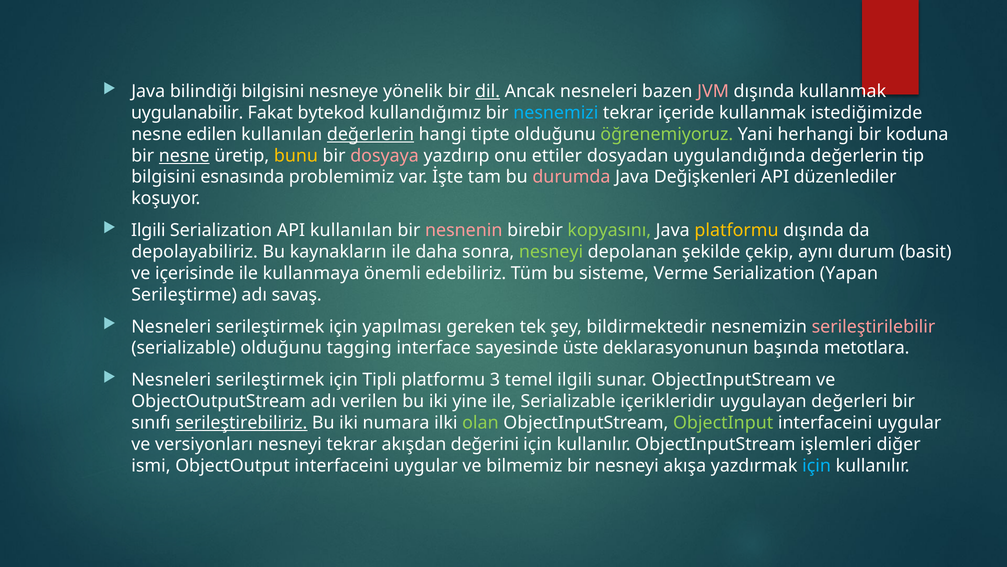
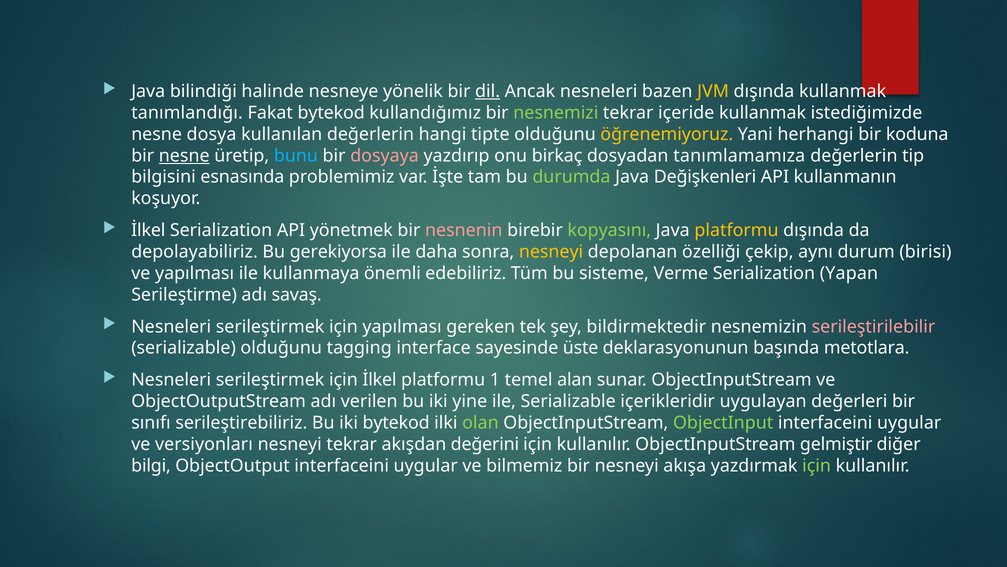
bilindiği bilgisini: bilgisini -> halinde
JVM colour: pink -> yellow
uygulanabilir: uygulanabilir -> tanımlandığı
nesnemizi colour: light blue -> light green
edilen: edilen -> dosya
değerlerin at (370, 134) underline: present -> none
öğrenemiyoruz colour: light green -> yellow
bunu colour: yellow -> light blue
ettiler: ettiler -> birkaç
uygulandığında: uygulandığında -> tanımlamamıza
durumda colour: pink -> light green
düzenlediler: düzenlediler -> kullanmanın
Ilgili at (148, 230): Ilgili -> İlkel
API kullanılan: kullanılan -> yönetmek
kaynakların: kaynakların -> gerekiyorsa
nesneyi at (551, 252) colour: light green -> yellow
şekilde: şekilde -> özelliği
basit: basit -> birisi
ve içerisinde: içerisinde -> yapılması
için Tipli: Tipli -> İlkel
3: 3 -> 1
temel ilgili: ilgili -> alan
serileştirebiliriz underline: present -> none
iki numara: numara -> bytekod
işlemleri: işlemleri -> gelmiştir
ismi: ismi -> bilgi
için at (817, 465) colour: light blue -> light green
